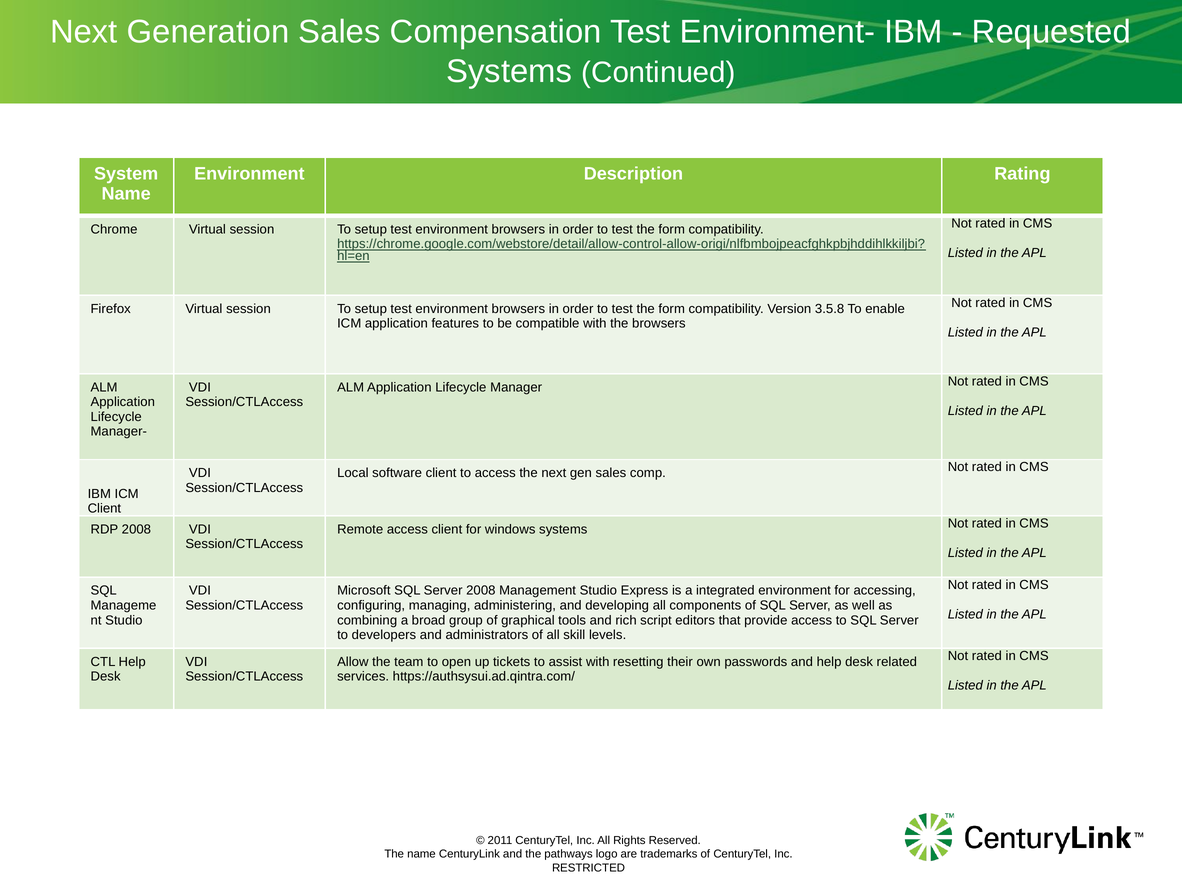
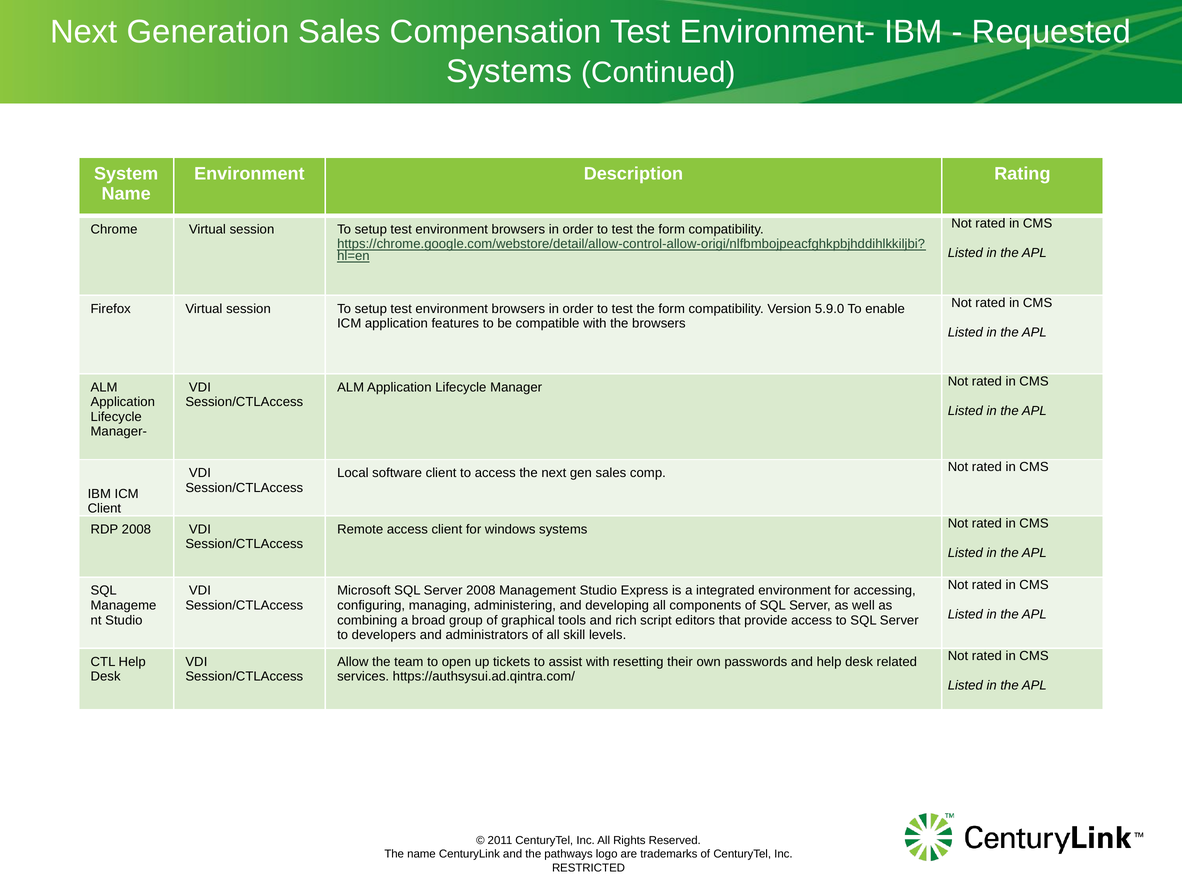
3.5.8: 3.5.8 -> 5.9.0
